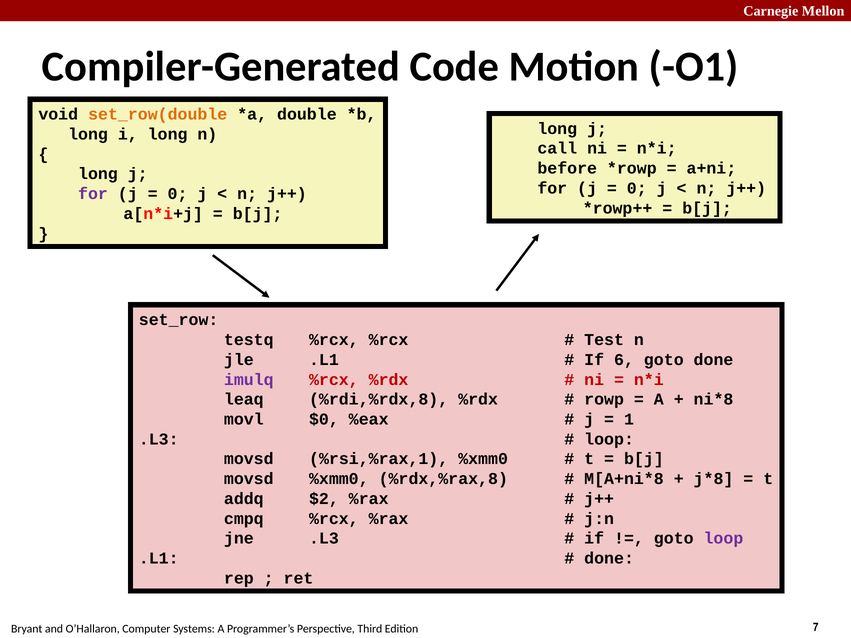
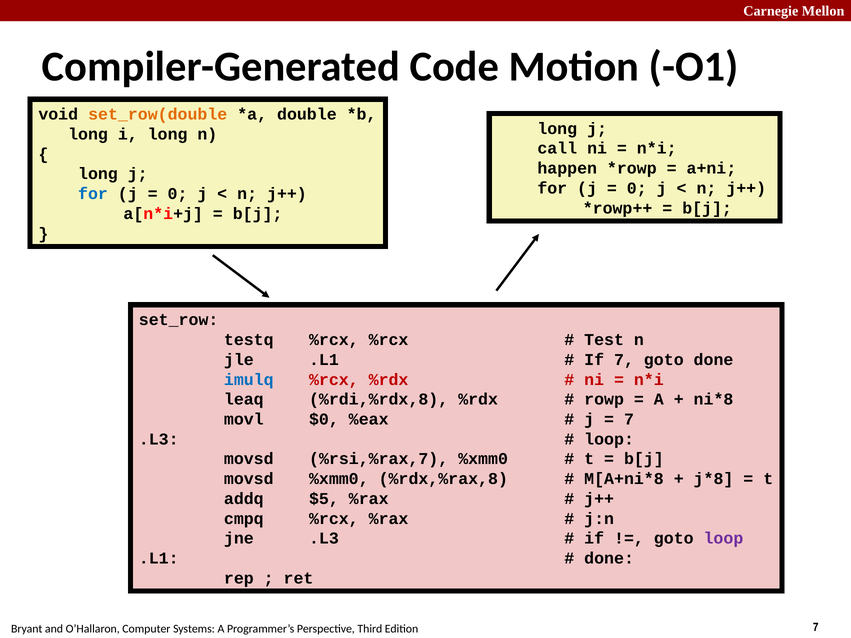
before: before -> happen
for at (93, 194) colour: purple -> blue
If 6: 6 -> 7
imulq colour: purple -> blue
1 at (629, 419): 1 -> 7
%rsi,%rax,1: %rsi,%rax,1 -> %rsi,%rax,7
$2: $2 -> $5
